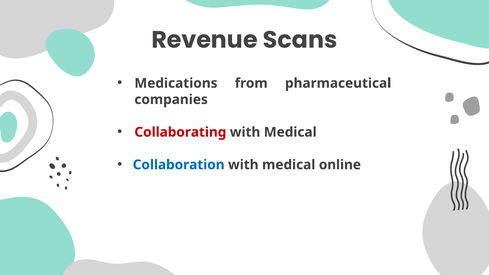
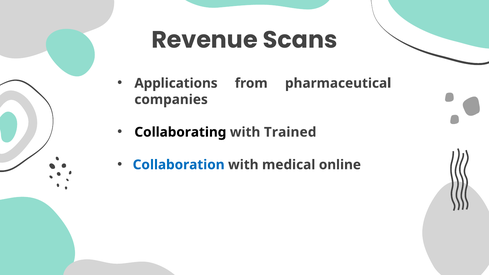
Medications: Medications -> Applications
Collaborating colour: red -> black
Medical at (290, 132): Medical -> Trained
